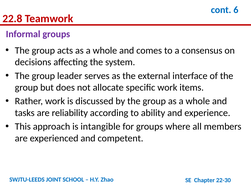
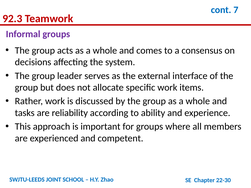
6: 6 -> 7
22.8: 22.8 -> 92.3
intangible: intangible -> important
